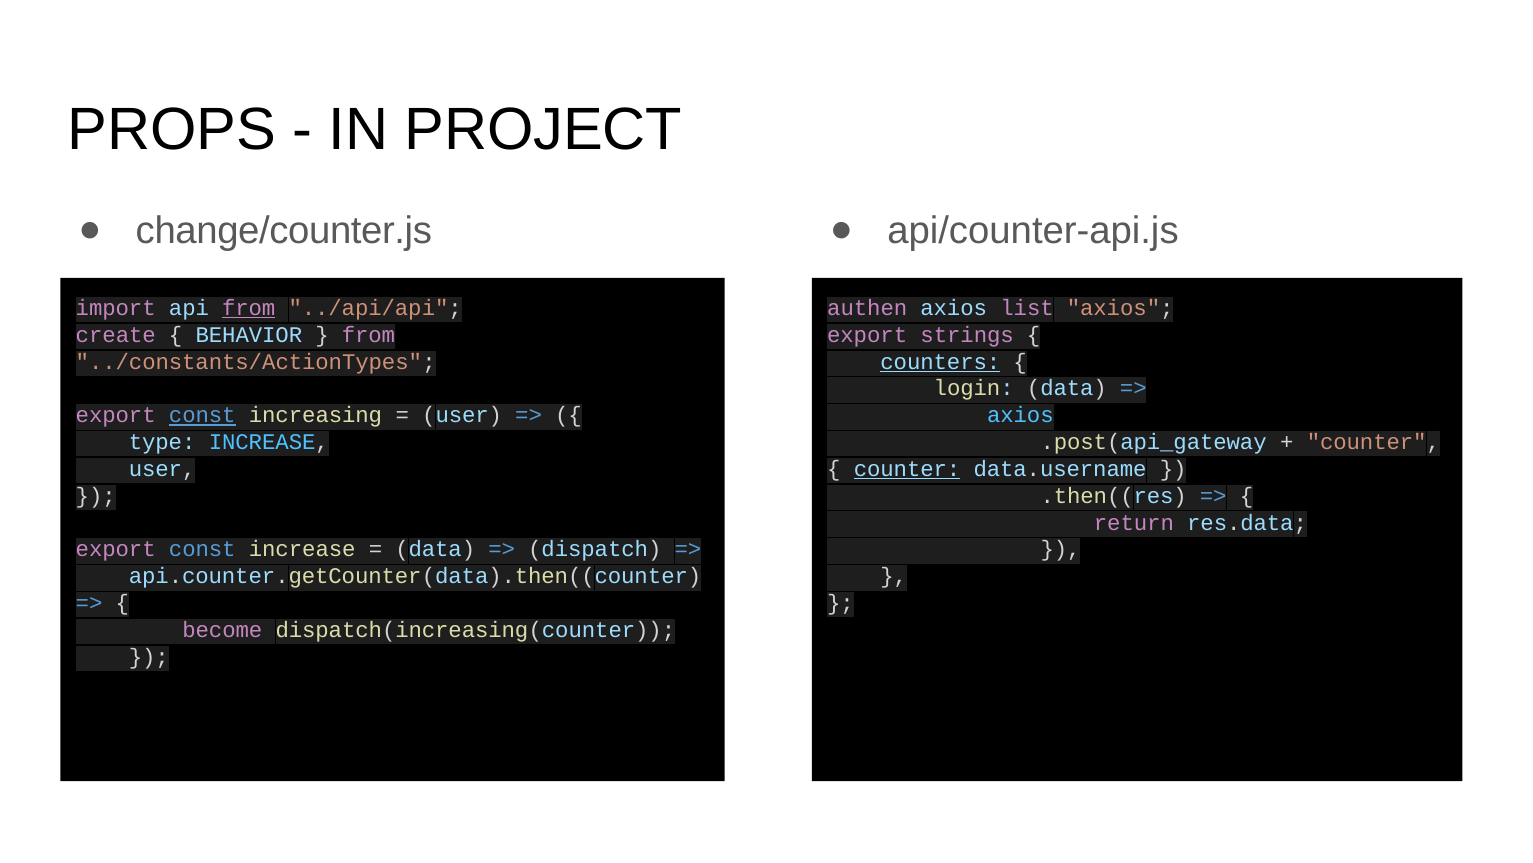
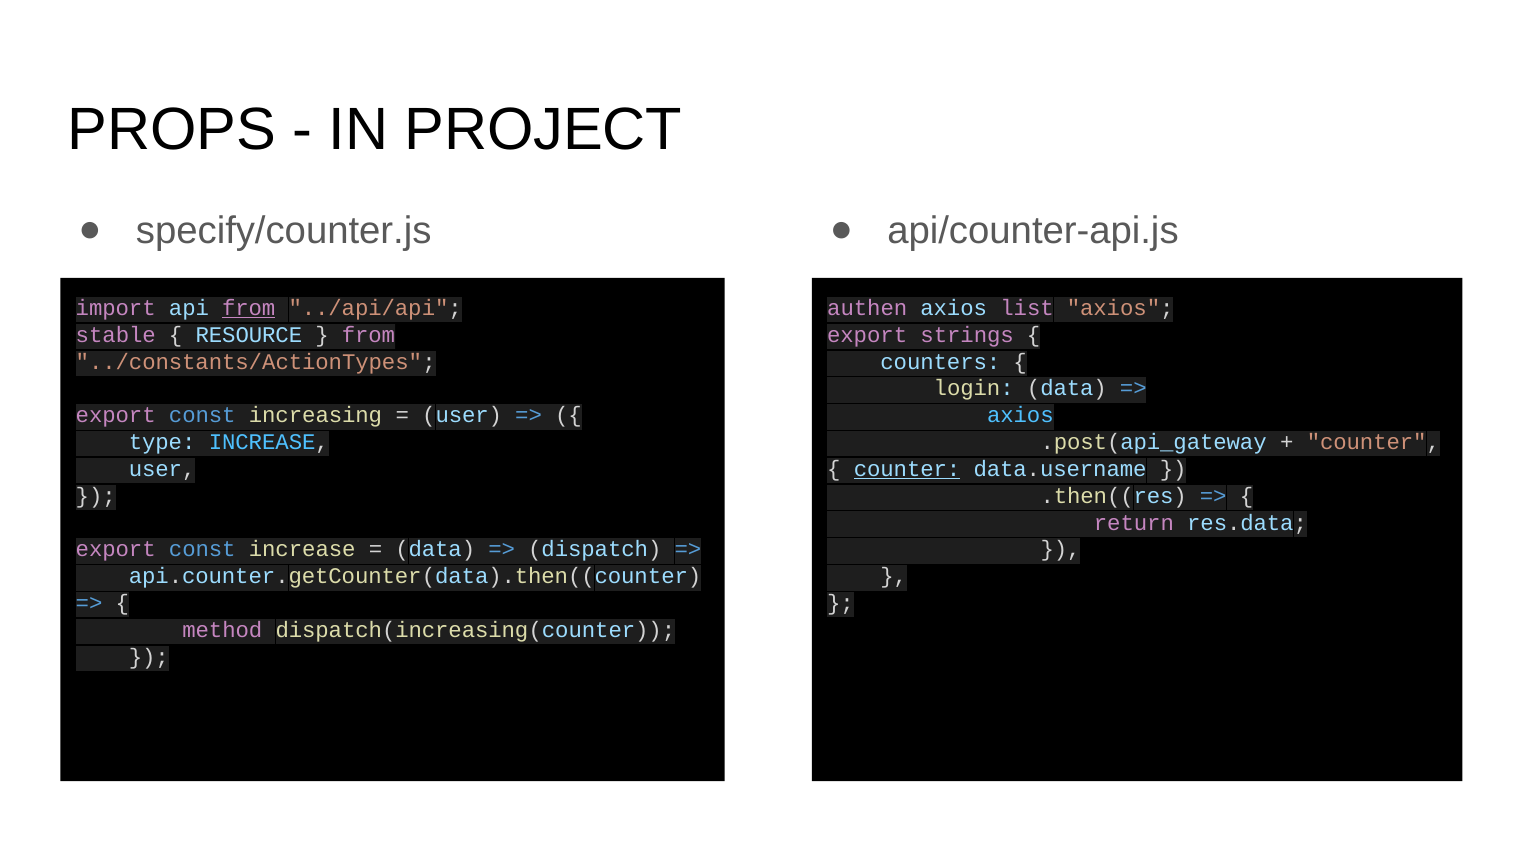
change/counter.js: change/counter.js -> specify/counter.js
create: create -> stable
BEHAVIOR: BEHAVIOR -> RESOURCE
counters underline: present -> none
const at (202, 415) underline: present -> none
become: become -> method
